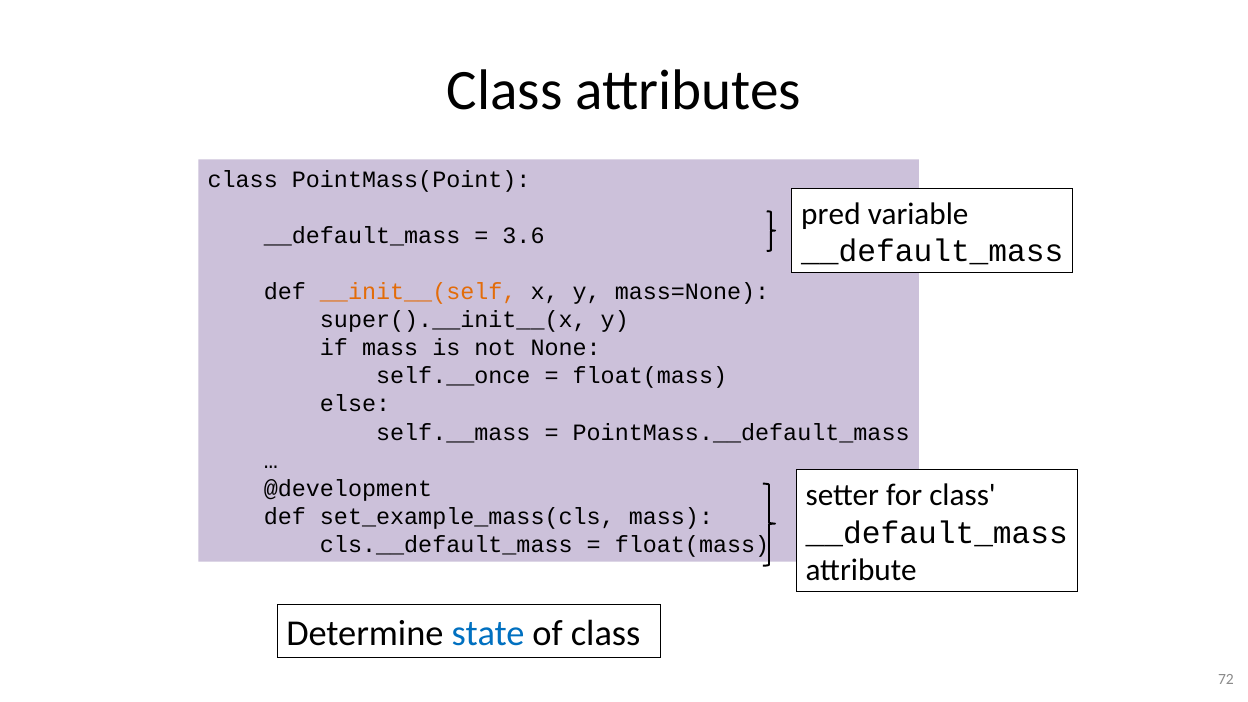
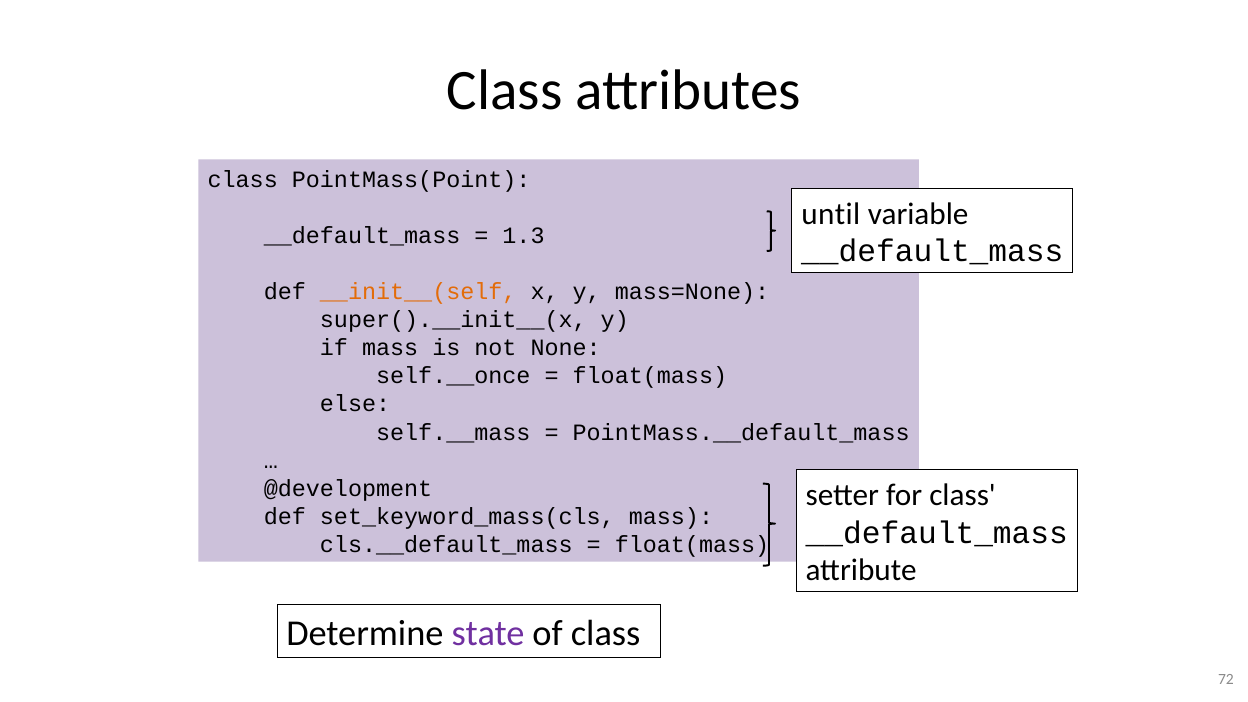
pred: pred -> until
3.6: 3.6 -> 1.3
set_example_mass(cls: set_example_mass(cls -> set_keyword_mass(cls
state colour: blue -> purple
